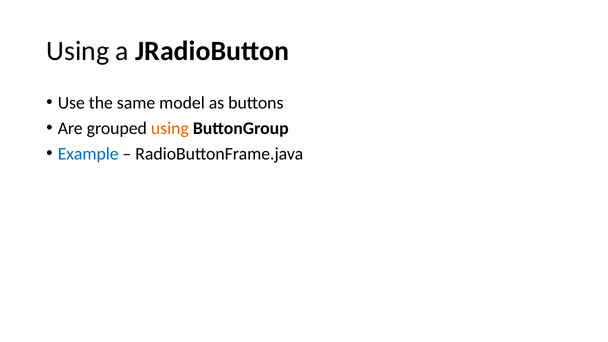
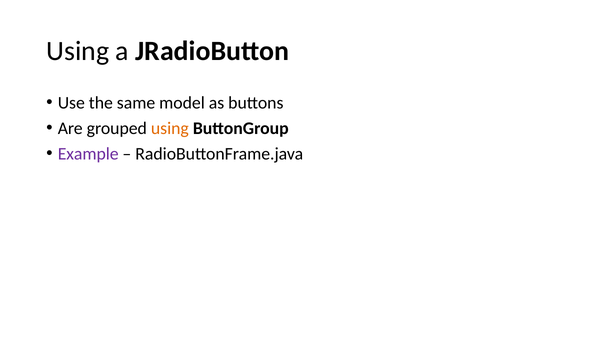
Example colour: blue -> purple
